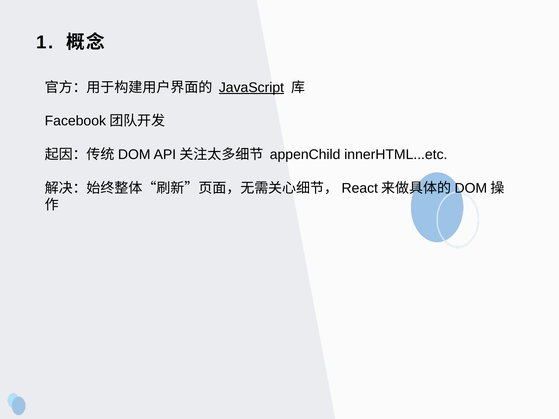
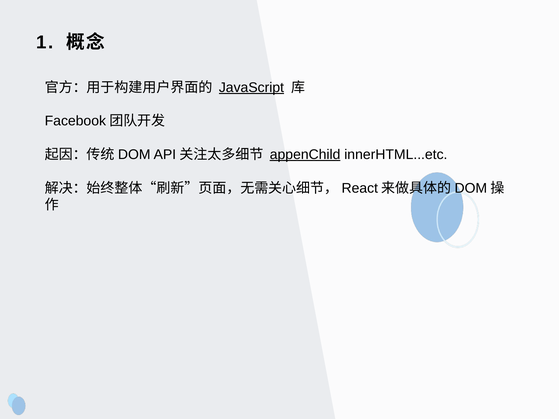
appenChild underline: none -> present
